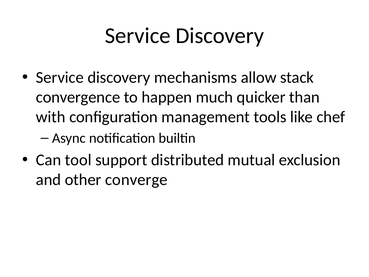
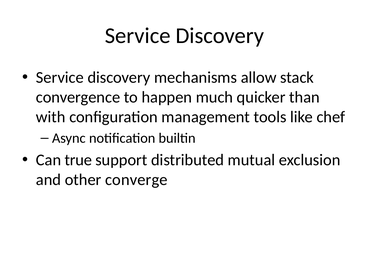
tool: tool -> true
